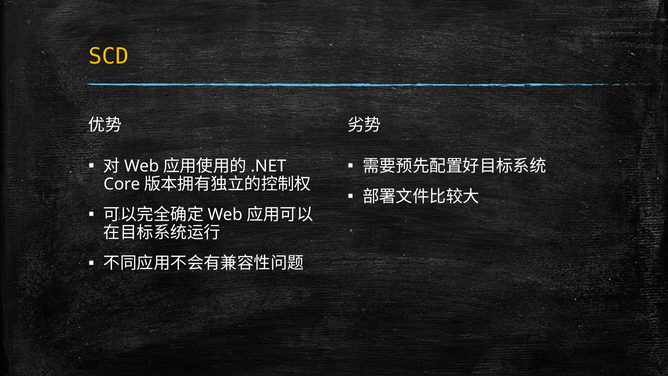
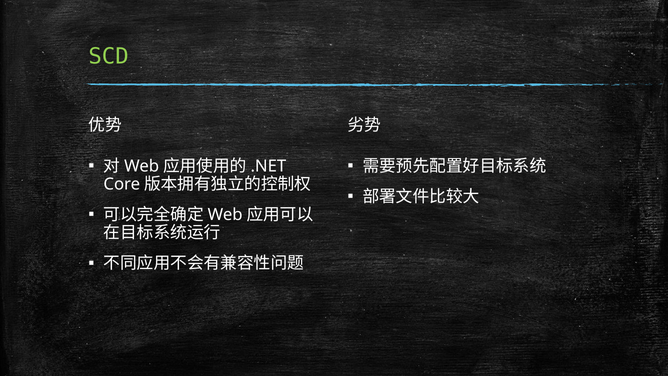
SCD colour: yellow -> light green
